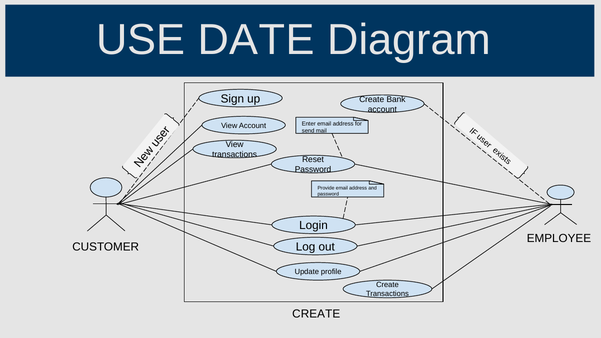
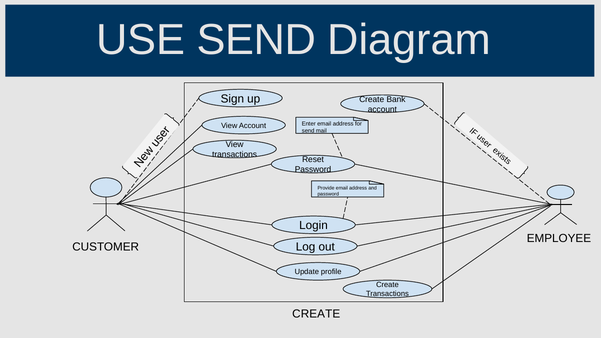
USE DATE: DATE -> SEND
